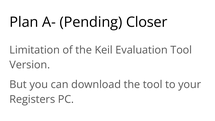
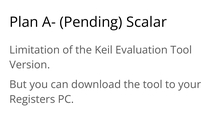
Closer: Closer -> Scalar
